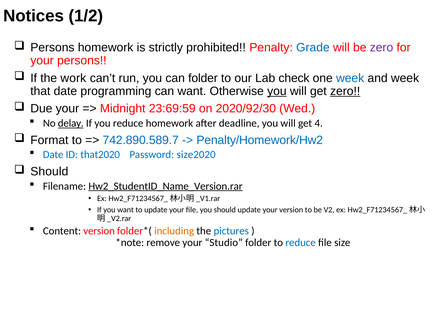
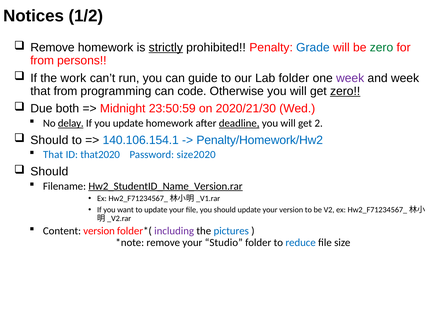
Persons at (52, 48): Persons -> Remove
strictly underline: none -> present
zero at (381, 48) colour: purple -> green
your at (42, 61): your -> from
can folder: folder -> guide
Lab check: check -> folder
week at (350, 78) colour: blue -> purple
that date: date -> from
can want: want -> code
you at (277, 91) underline: present -> none
Due your: your -> both
23:69:59: 23:69:59 -> 23:50:59
2020/92/30: 2020/92/30 -> 2020/21/30
you reduce: reduce -> update
deadline underline: none -> present
4: 4 -> 2
Format at (49, 140): Format -> Should
742.890.589.7: 742.890.589.7 -> 140.106.154.1
Date at (53, 155): Date -> That
including colour: orange -> purple
